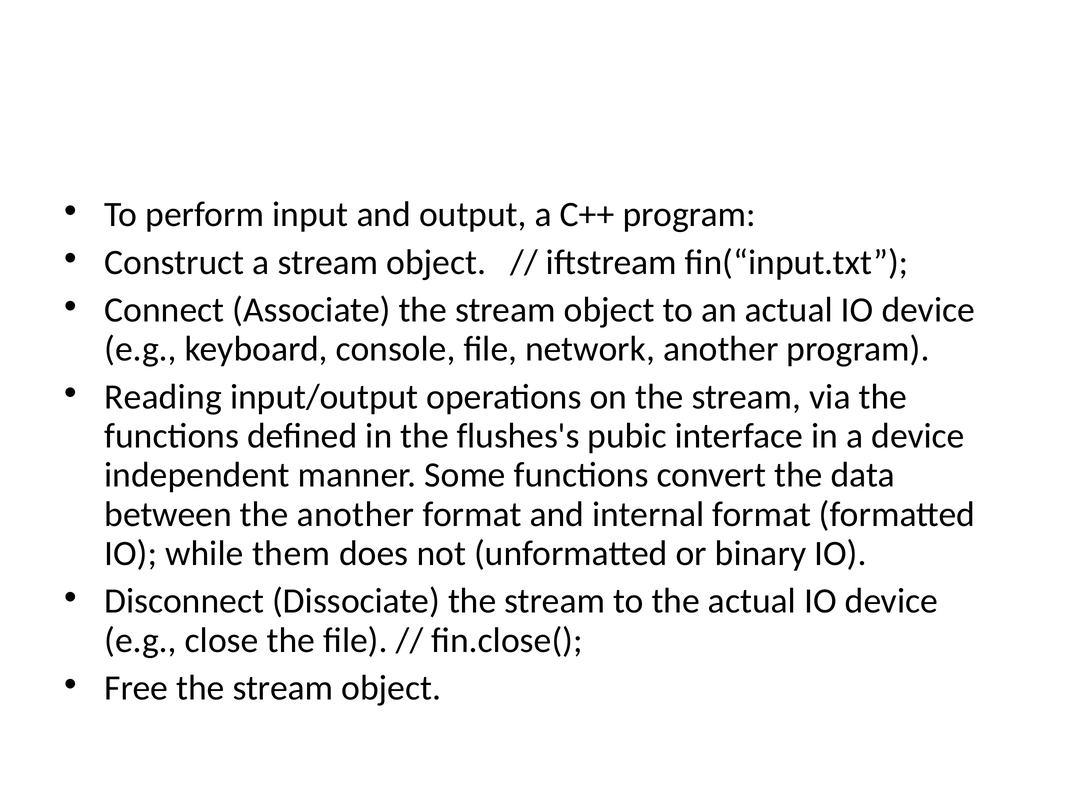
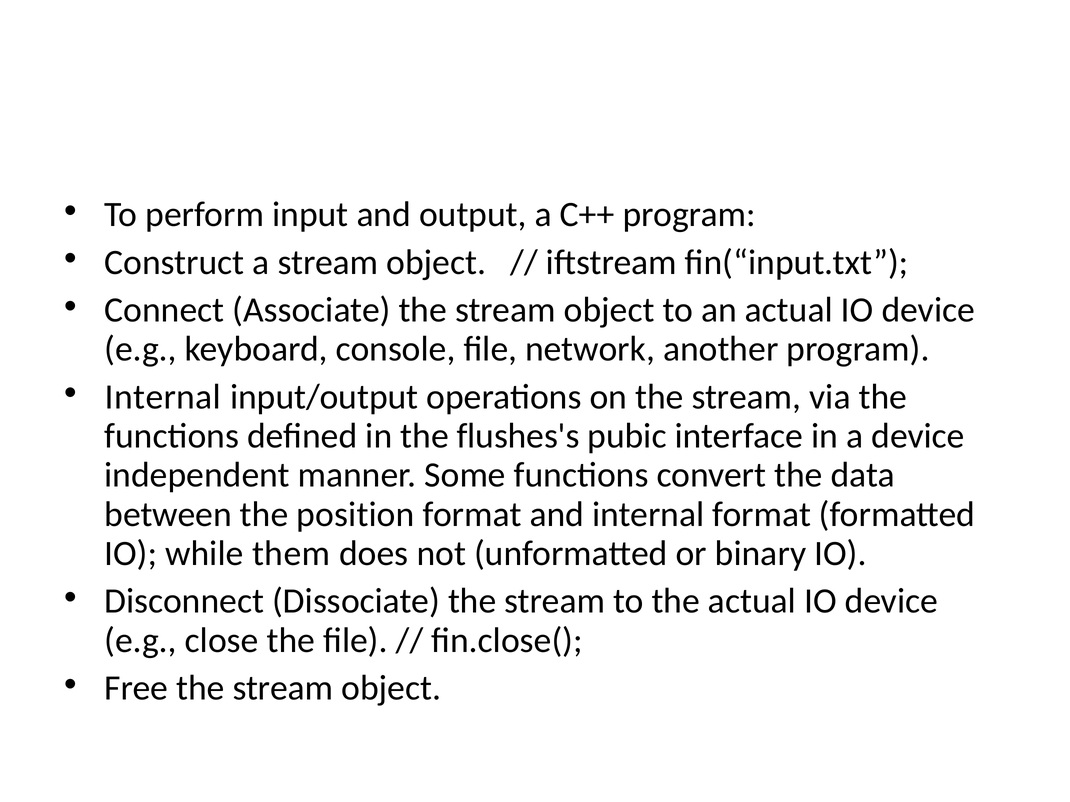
Reading at (163, 397): Reading -> Internal
the another: another -> position
